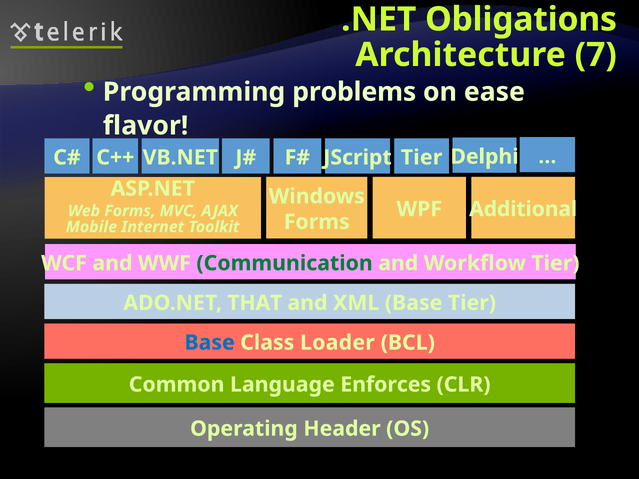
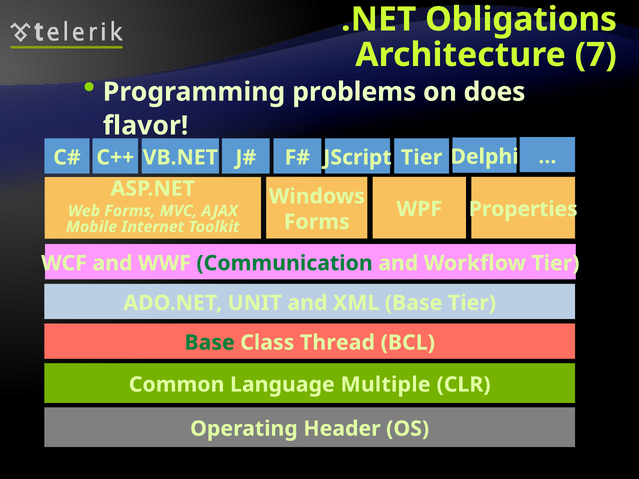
ease: ease -> does
Additional: Additional -> Properties
THAT: THAT -> UNIT
Base at (210, 343) colour: blue -> green
Loader: Loader -> Thread
Enforces: Enforces -> Multiple
